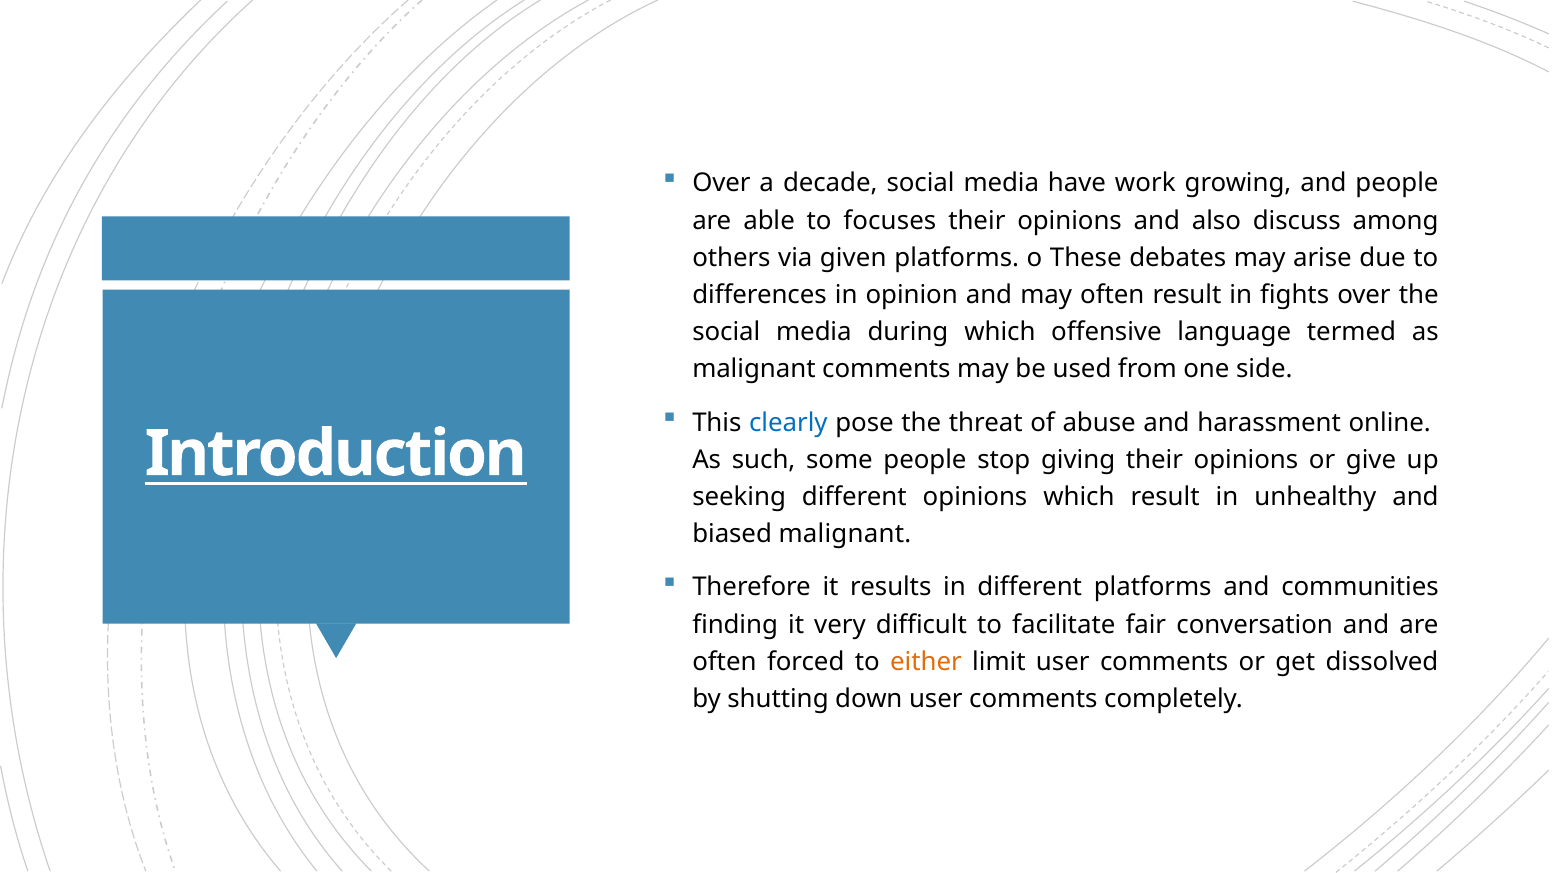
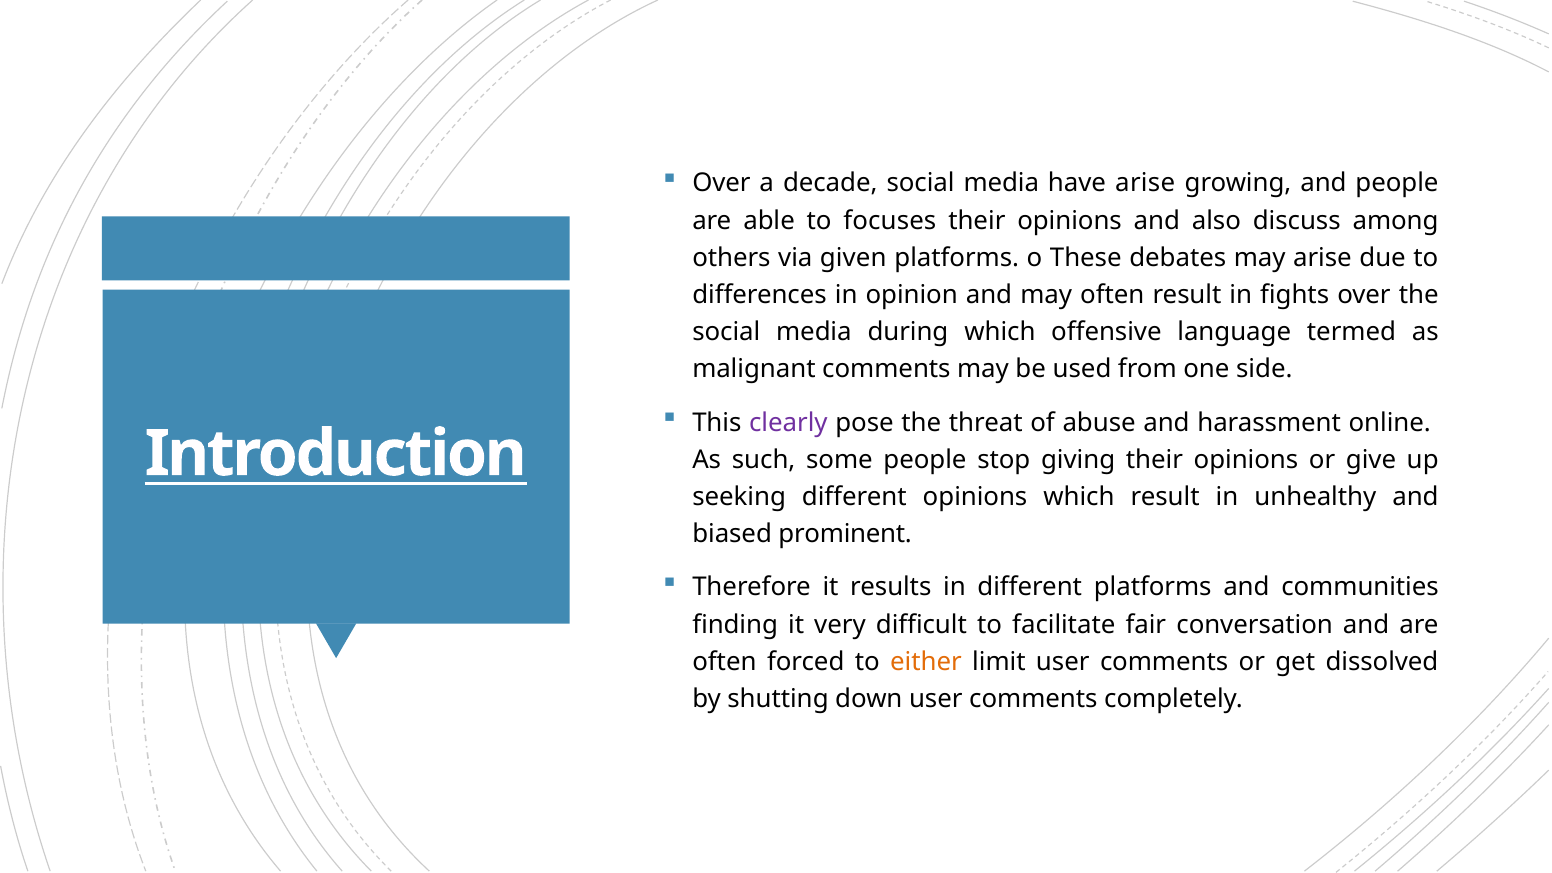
have work: work -> arise
clearly colour: blue -> purple
biased malignant: malignant -> prominent
